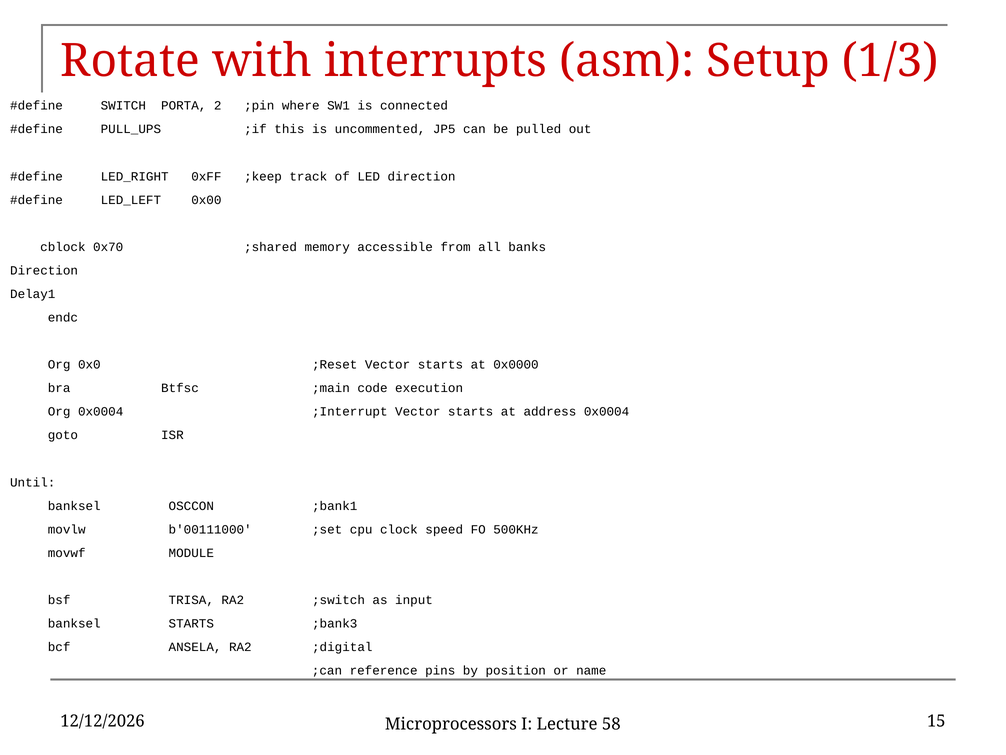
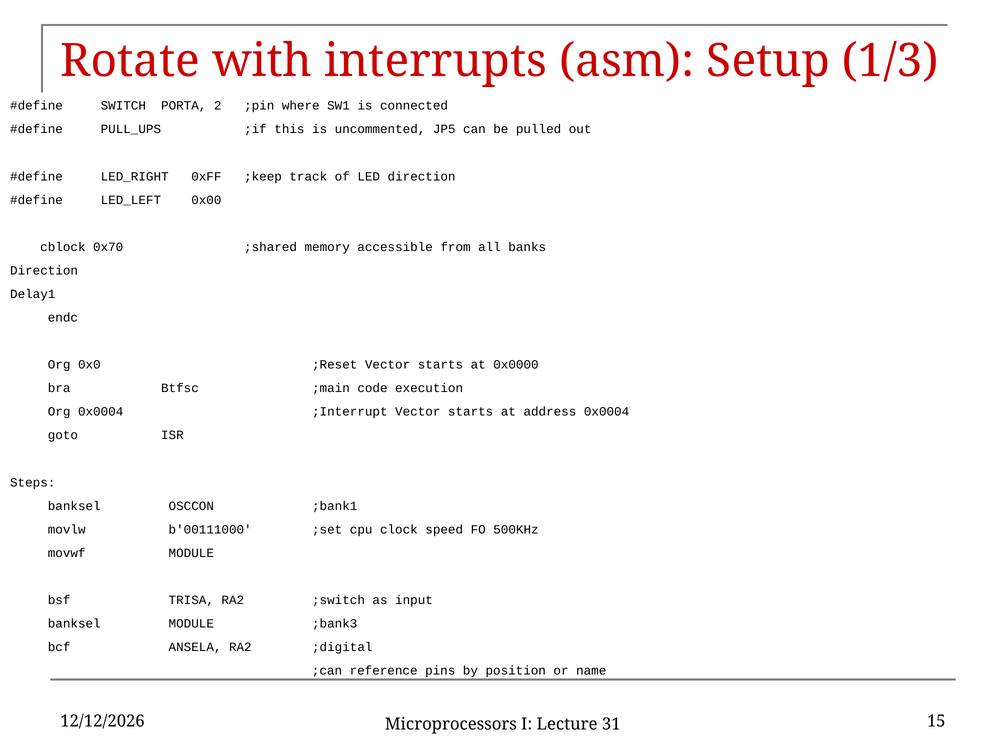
Until: Until -> Steps
banksel STARTS: STARTS -> MODULE
58: 58 -> 31
